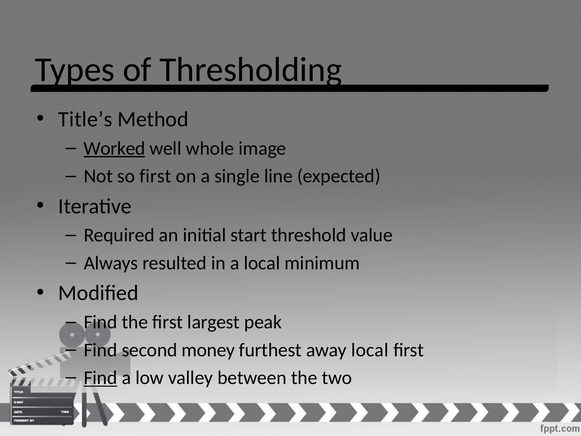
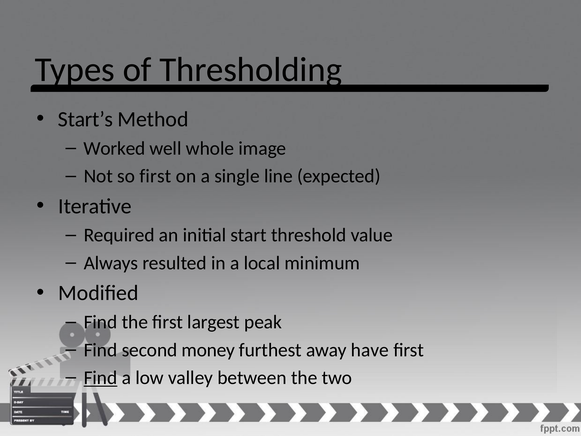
Title’s: Title’s -> Start’s
Worked underline: present -> none
away local: local -> have
